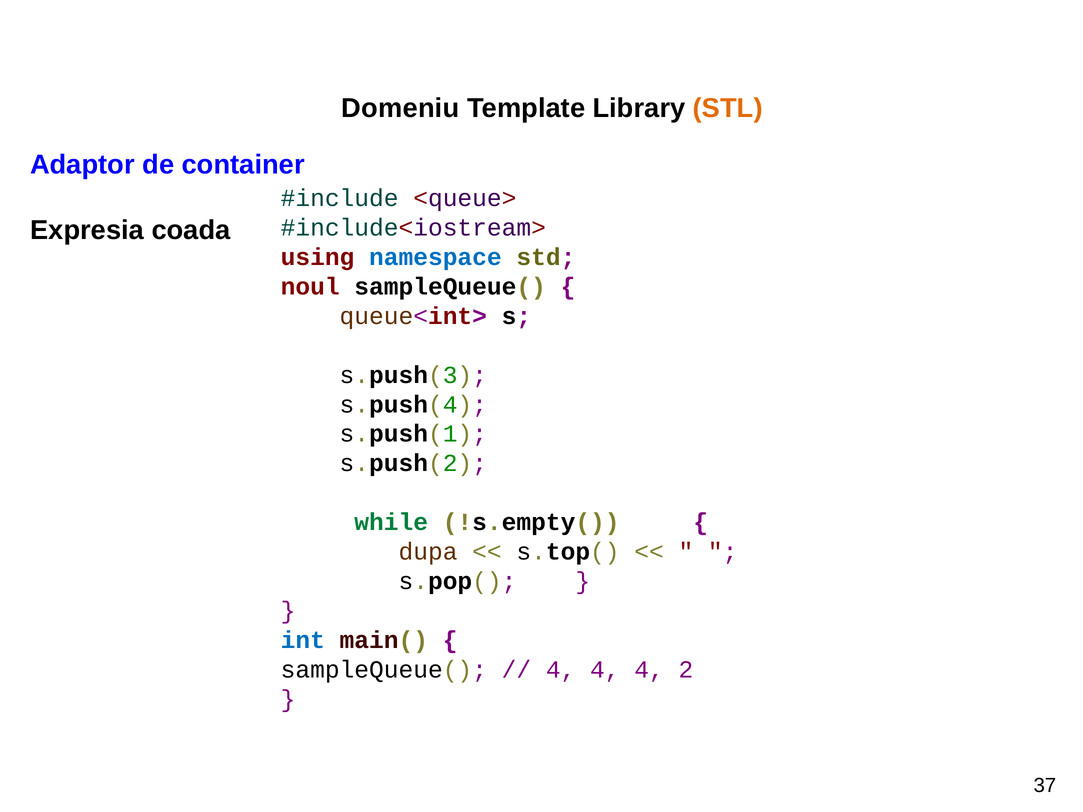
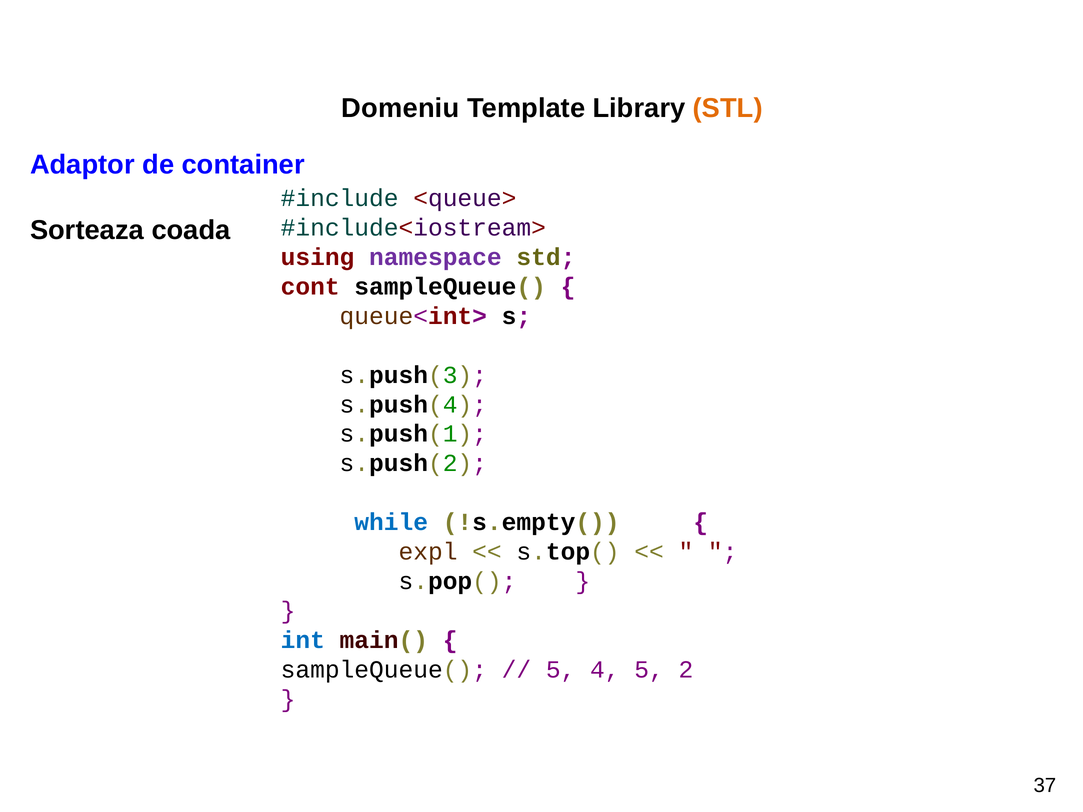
Expresia: Expresia -> Sorteaza
namespace colour: blue -> purple
noul: noul -> cont
while colour: green -> blue
dupa: dupa -> expl
4 at (561, 670): 4 -> 5
4 at (649, 670): 4 -> 5
